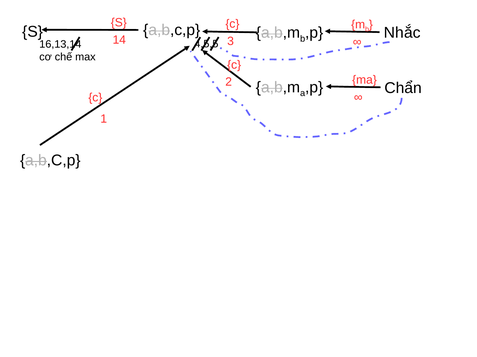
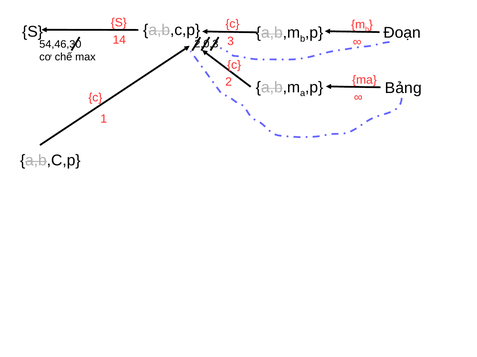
Nhắc: Nhắc -> Đoạn
16,13,14: 16,13,14 -> 54,46,30
4,5,5: 4,5,5 -> 2,0,3
Chẩn: Chẩn -> Bảng
